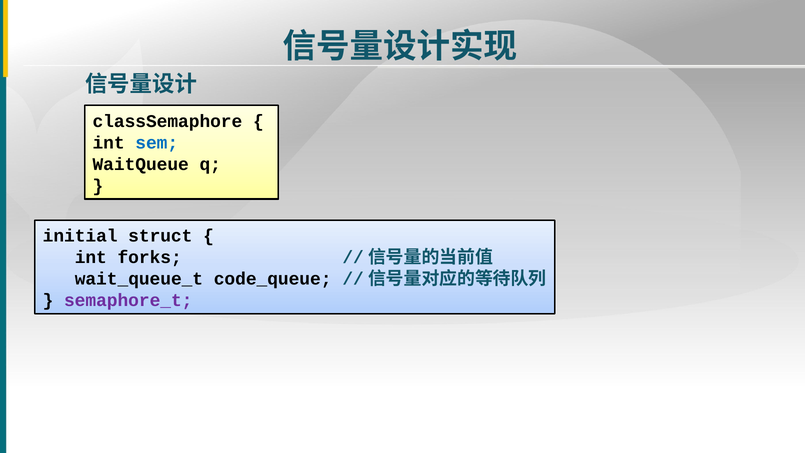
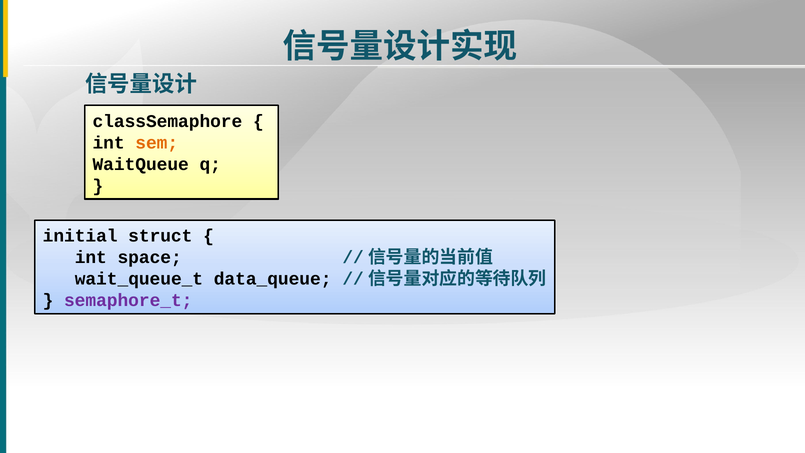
sem colour: blue -> orange
forks: forks -> space
code_queue: code_queue -> data_queue
